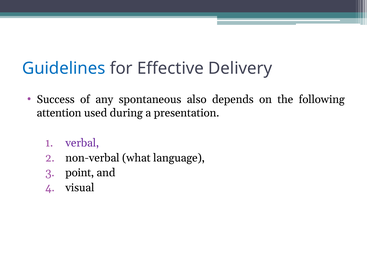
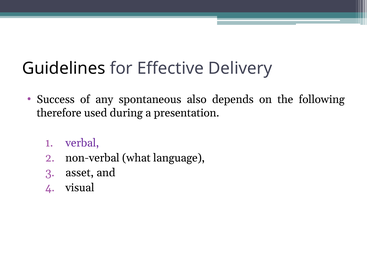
Guidelines colour: blue -> black
attention: attention -> therefore
point: point -> asset
